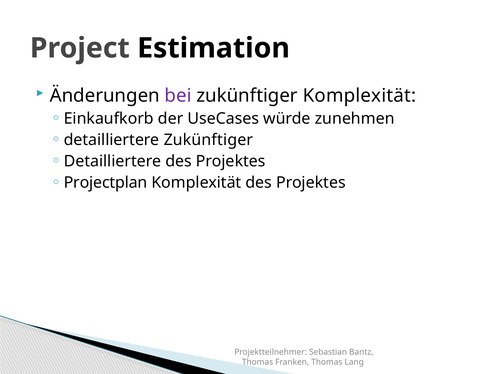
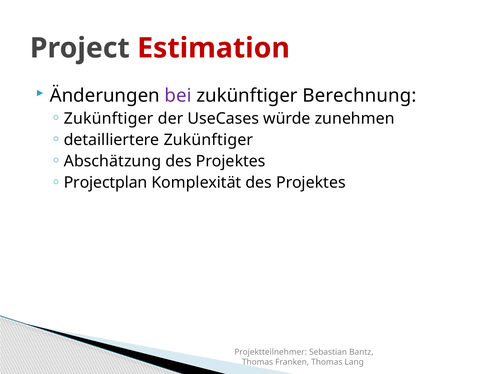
Estimation colour: black -> red
zukünftiger Komplexität: Komplexität -> Berechnung
Einkaufkorb at (109, 119): Einkaufkorb -> Zukünftiger
Detailliertere at (113, 161): Detailliertere -> Abschätzung
